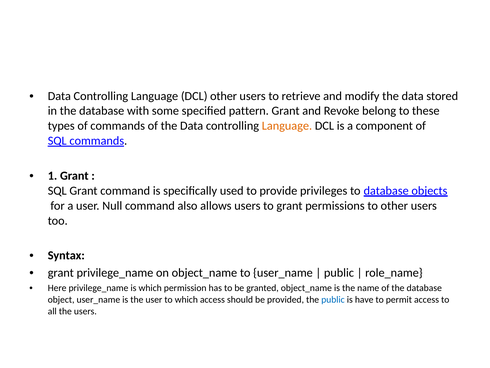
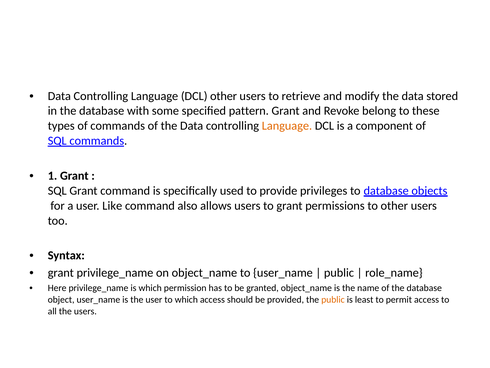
Null: Null -> Like
public at (333, 299) colour: blue -> orange
have: have -> least
